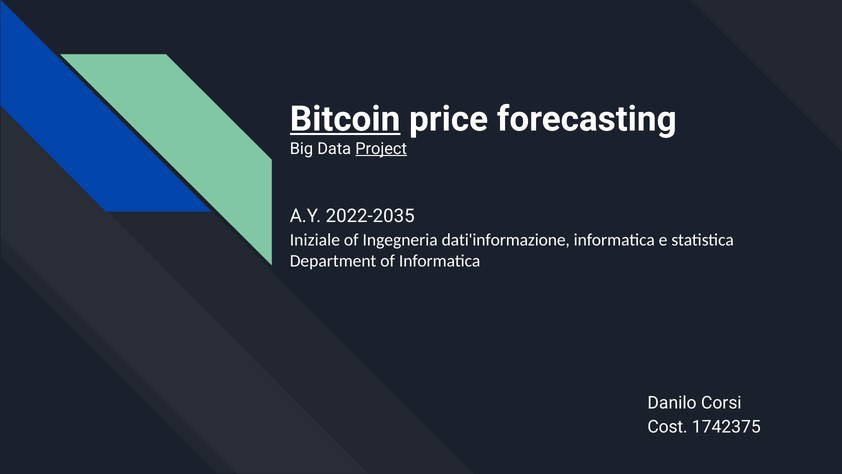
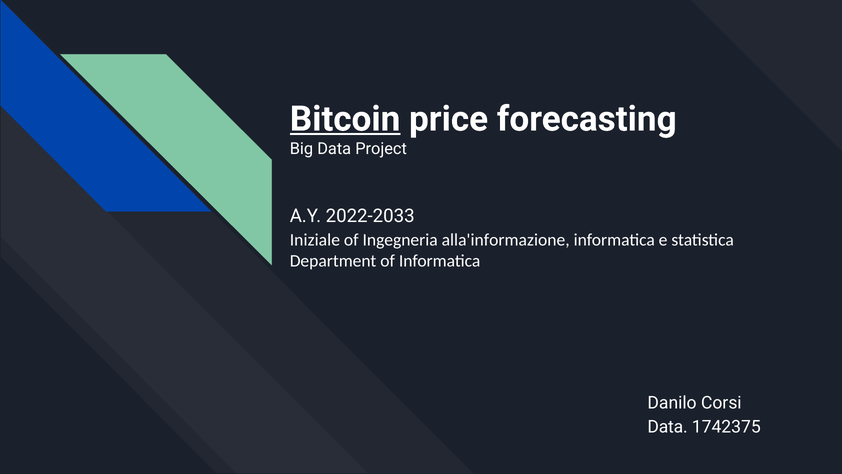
Project underline: present -> none
2022-2035: 2022-2035 -> 2022-2033
dati'informazione: dati'informazione -> alla'informazione
Cost at (668, 427): Cost -> Data
